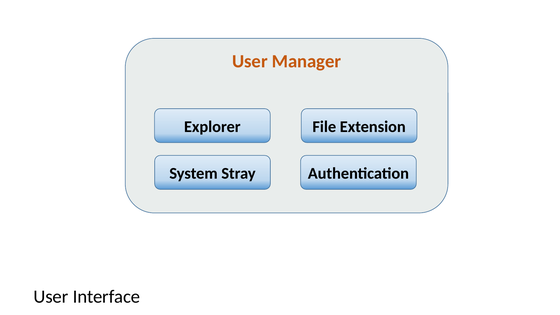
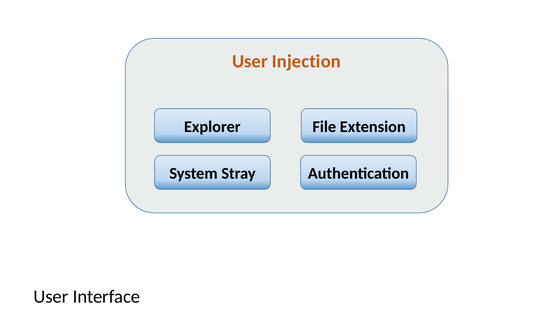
Manager: Manager -> Injection
